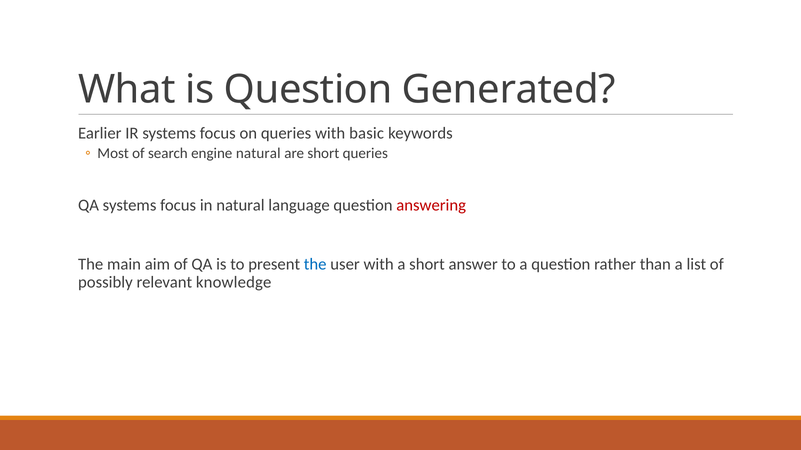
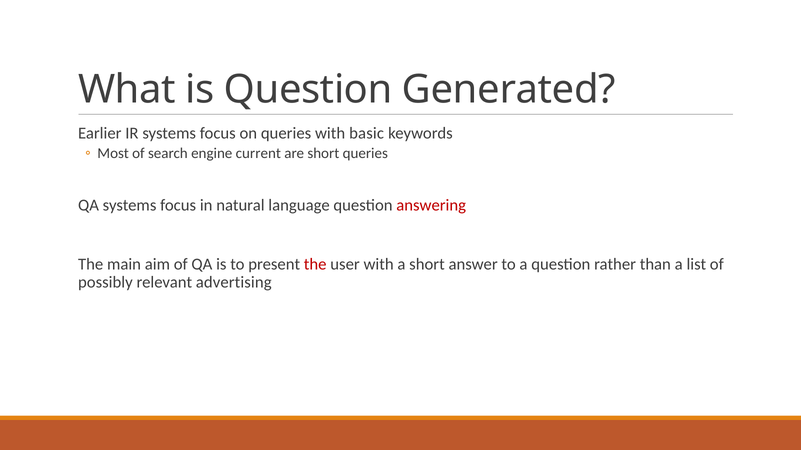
engine natural: natural -> current
the at (315, 265) colour: blue -> red
knowledge: knowledge -> advertising
